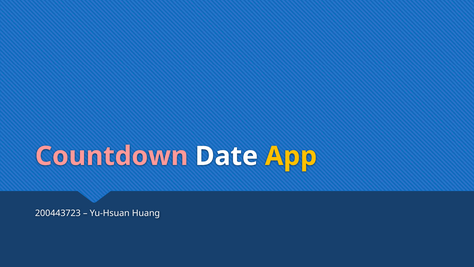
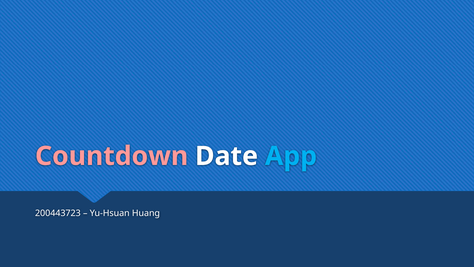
App colour: yellow -> light blue
